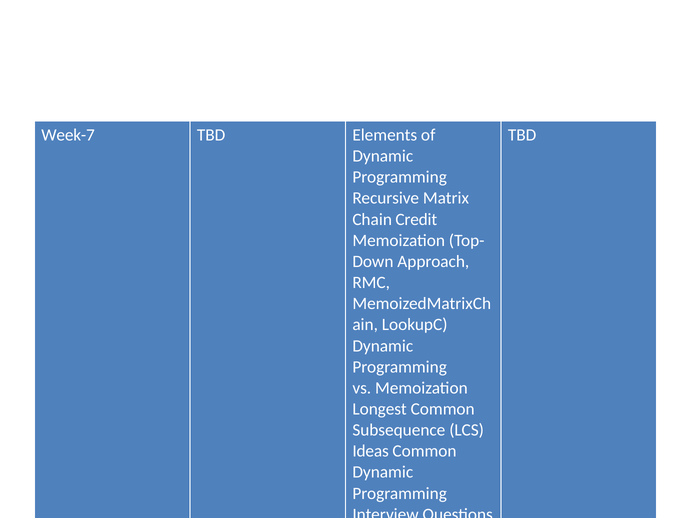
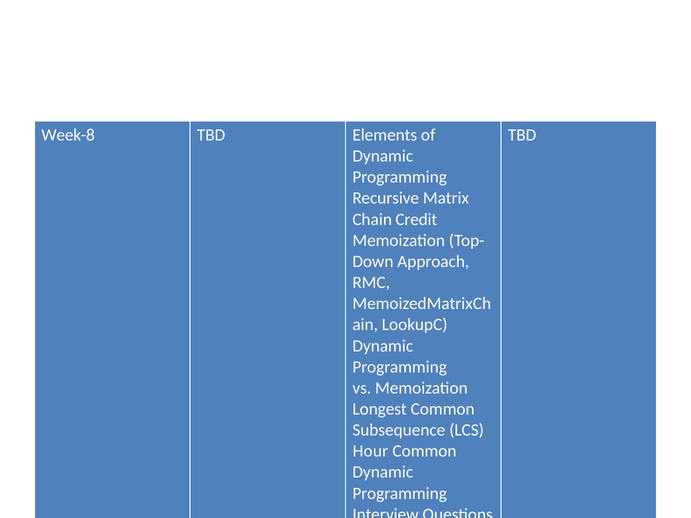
Week-7 at (68, 135): Week-7 -> Week-8
Ideas: Ideas -> Hour
